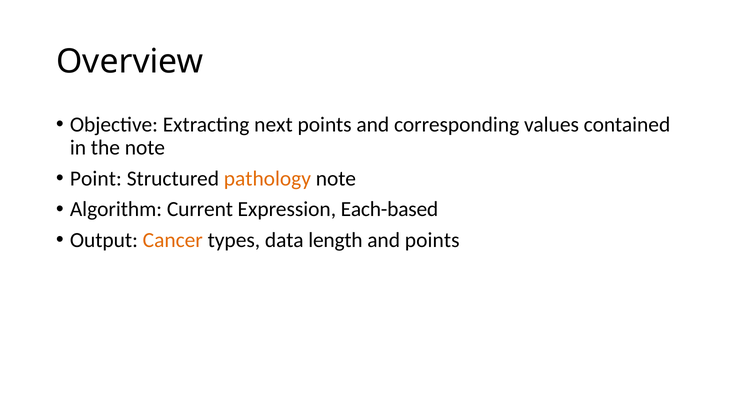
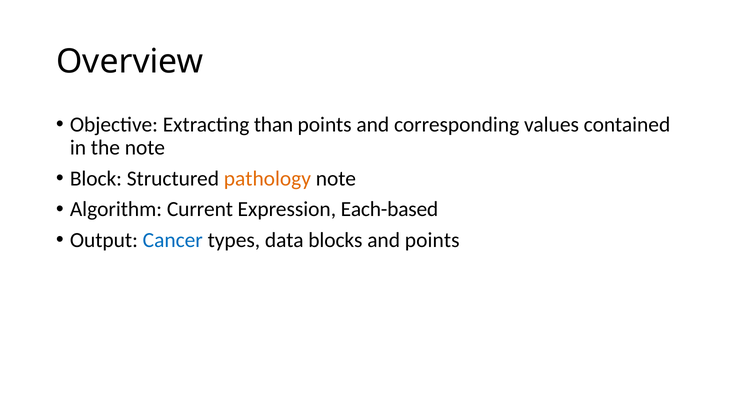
next: next -> than
Point: Point -> Block
Cancer colour: orange -> blue
length: length -> blocks
